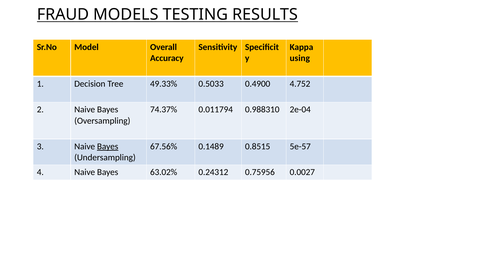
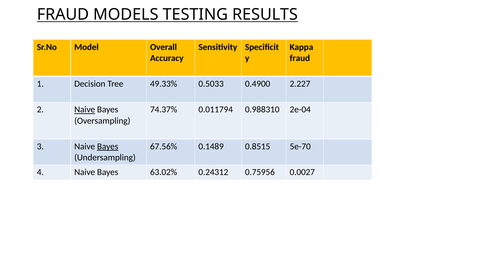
using at (300, 58): using -> fraud
4.752: 4.752 -> 2.227
Naive at (85, 110) underline: none -> present
5e-57: 5e-57 -> 5e-70
